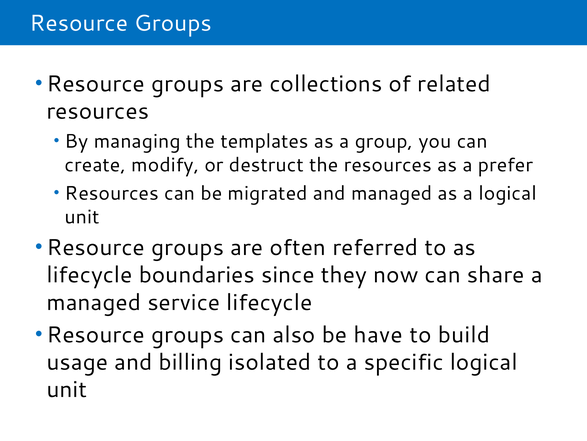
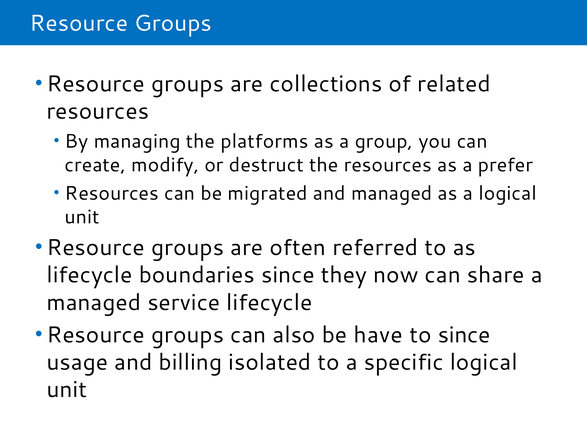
templates: templates -> platforms
to build: build -> since
